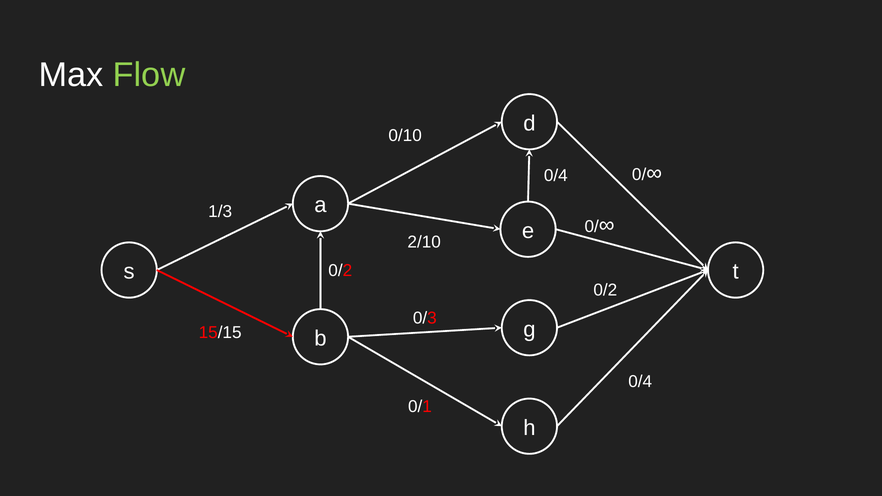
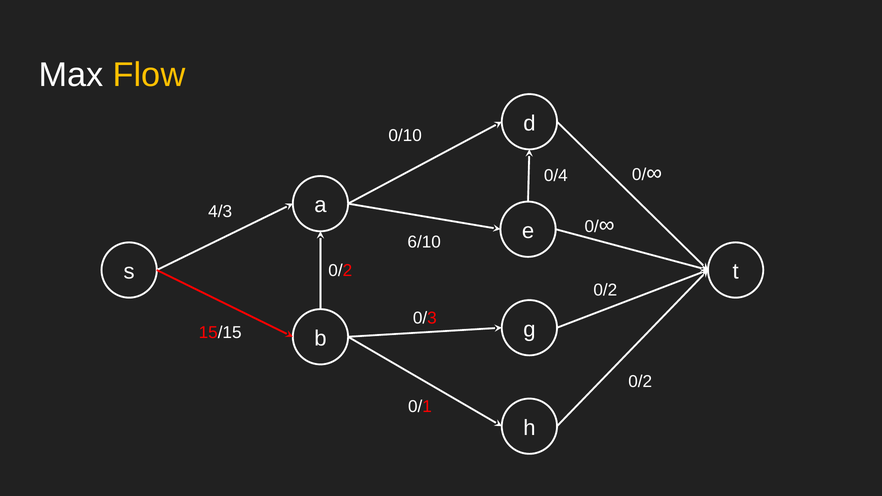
Flow colour: light green -> yellow
1/3: 1/3 -> 4/3
2/10: 2/10 -> 6/10
0/4 at (640, 382): 0/4 -> 0/2
